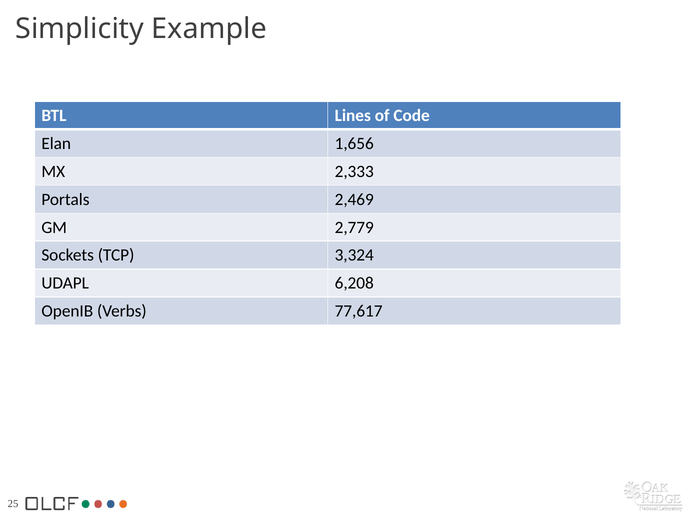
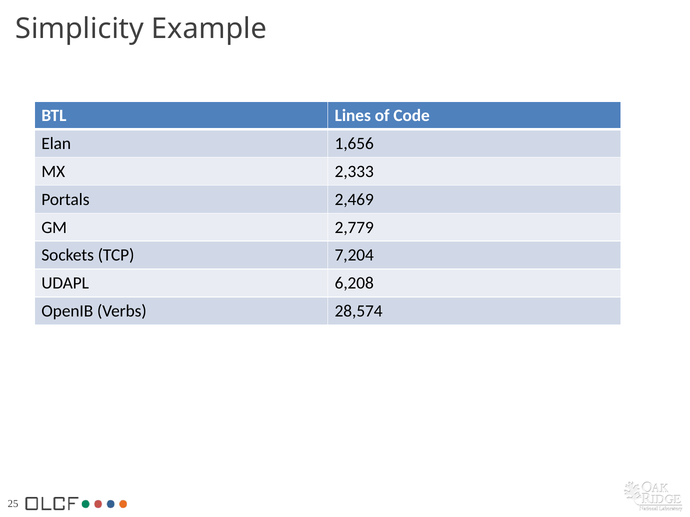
3,324: 3,324 -> 7,204
77,617: 77,617 -> 28,574
